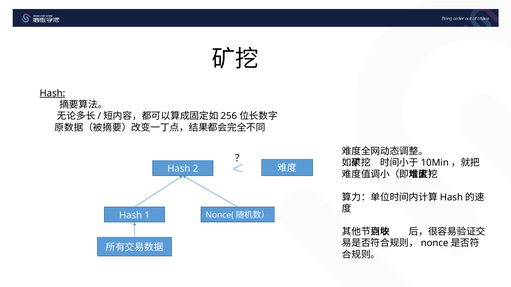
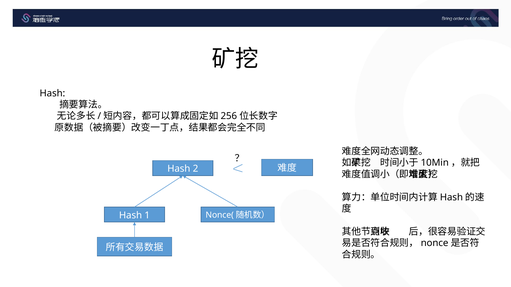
Hash at (52, 93) underline: present -> none
